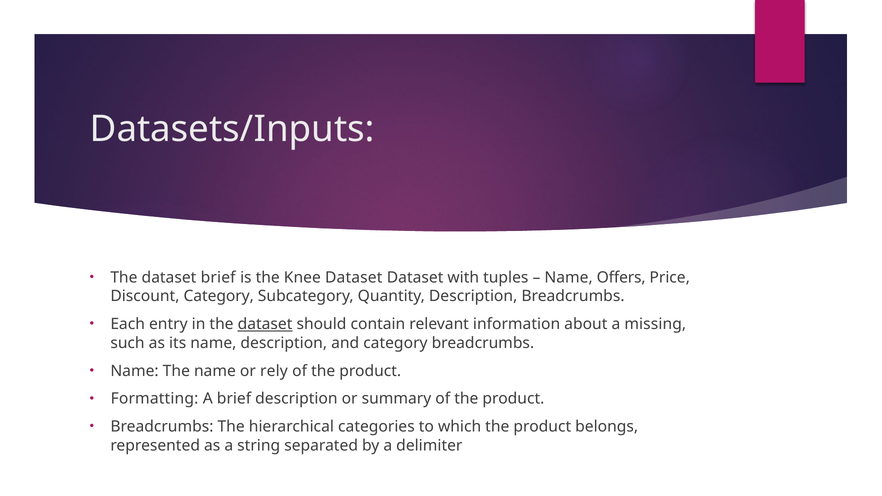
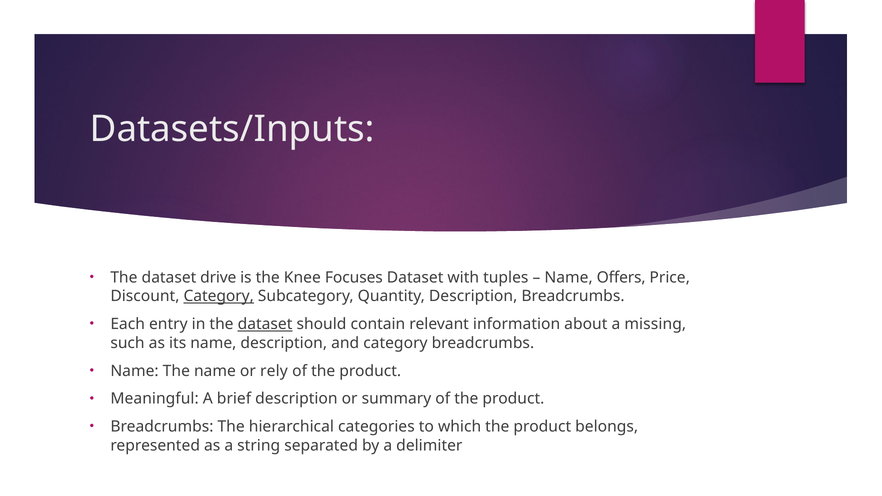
dataset brief: brief -> drive
Knee Dataset: Dataset -> Focuses
Category at (219, 296) underline: none -> present
Formatting: Formatting -> Meaningful
